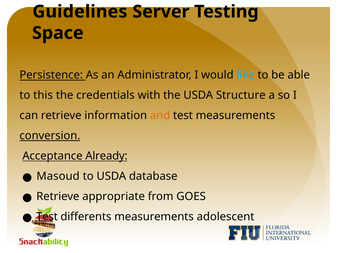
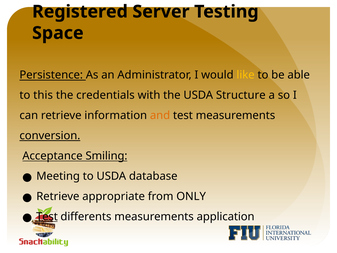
Guidelines: Guidelines -> Registered
like colour: light blue -> yellow
Already: Already -> Smiling
Masoud: Masoud -> Meeting
GOES: GOES -> ONLY
Test at (47, 216) underline: none -> present
adolescent: adolescent -> application
